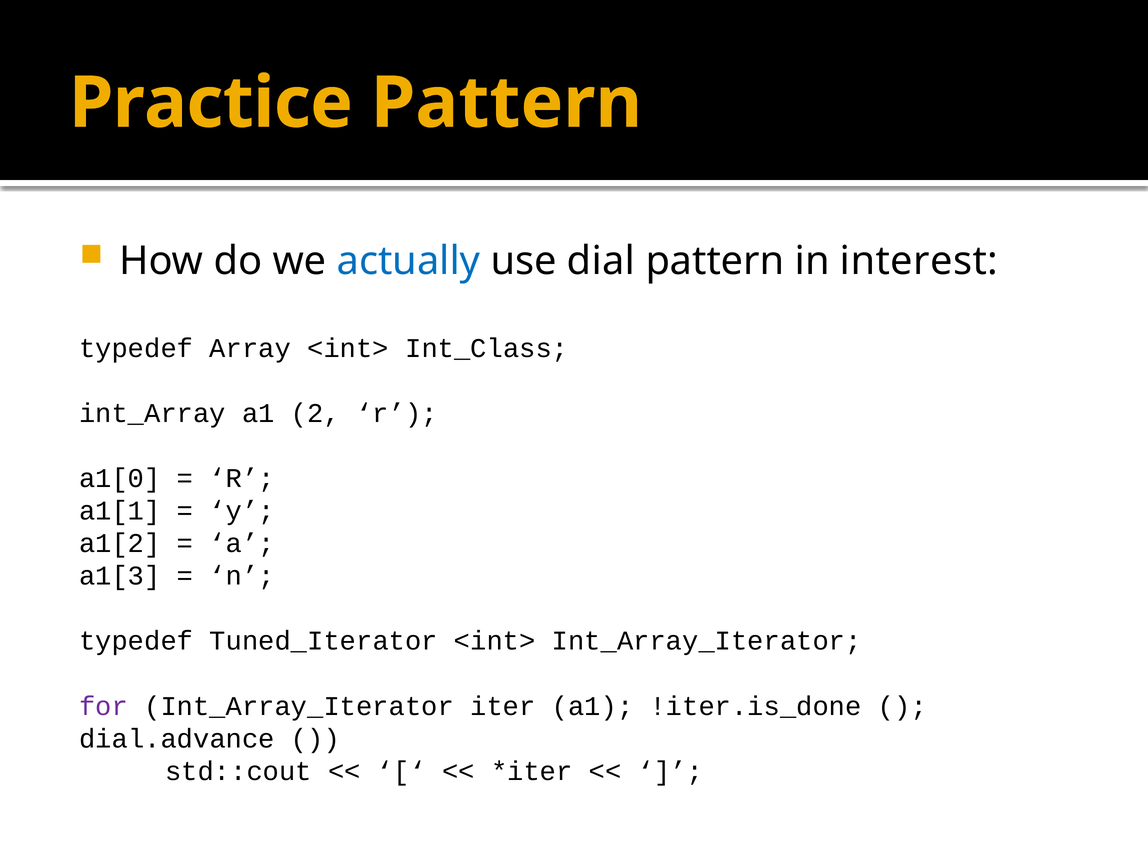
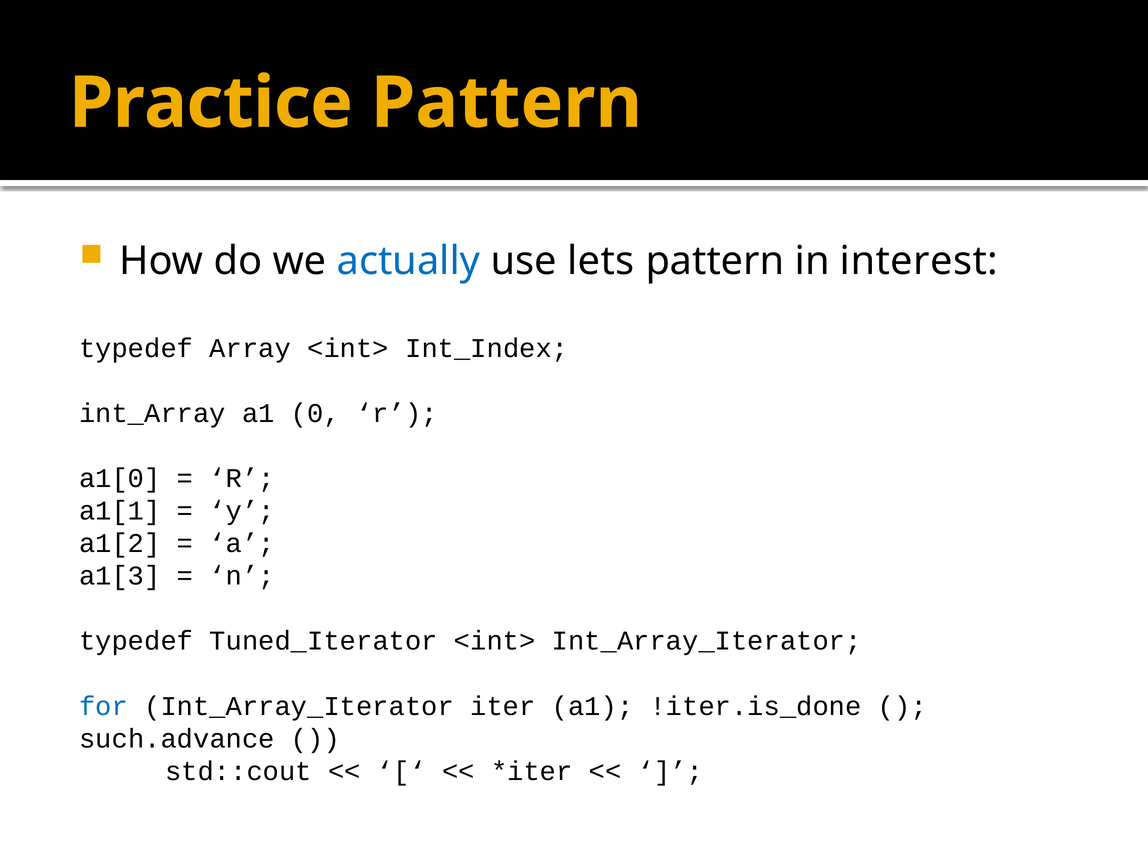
dial: dial -> lets
Int_Class: Int_Class -> Int_Index
2: 2 -> 0
for colour: purple -> blue
dial.advance: dial.advance -> such.advance
